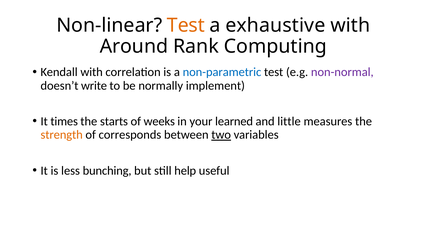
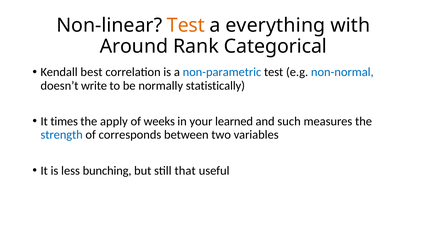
exhaustive: exhaustive -> everything
Computing: Computing -> Categorical
Kendall with: with -> best
non-normal colour: purple -> blue
implement: implement -> statistically
starts: starts -> apply
little: little -> such
strength colour: orange -> blue
two underline: present -> none
help: help -> that
